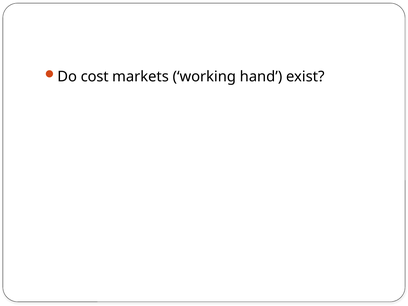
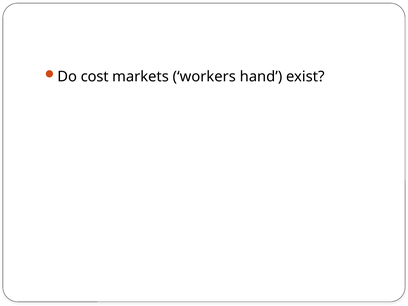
working: working -> workers
